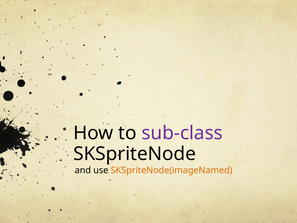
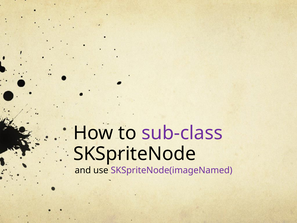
SKSpriteNode(imageNamed colour: orange -> purple
